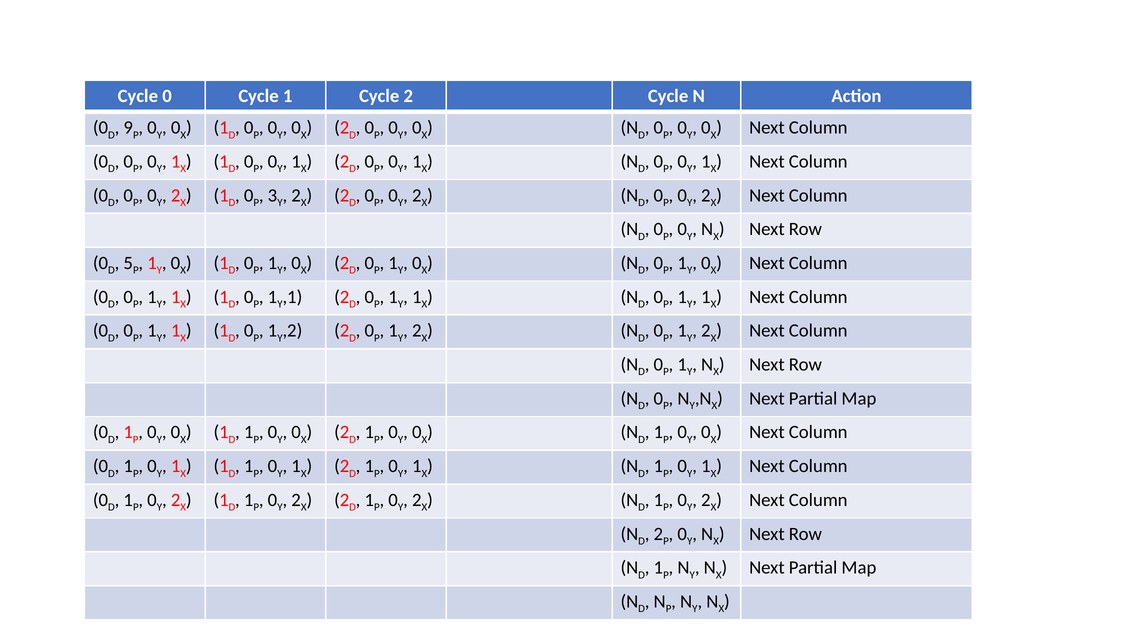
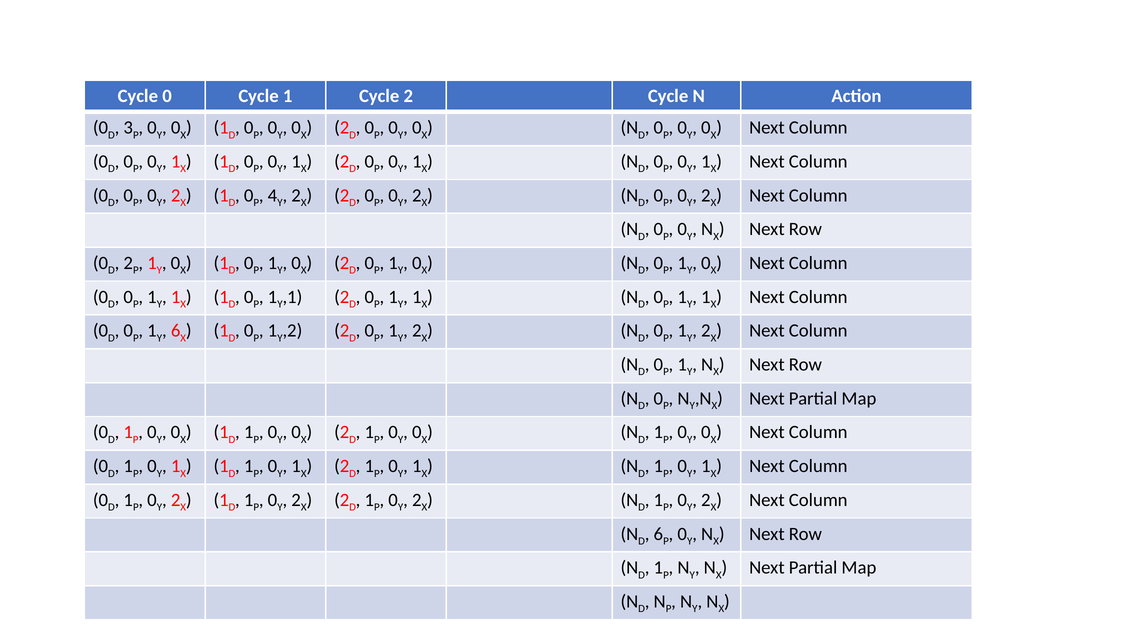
9: 9 -> 3
3: 3 -> 4
5 at (128, 263): 5 -> 2
1 at (176, 331): 1 -> 6
2 at (658, 534): 2 -> 6
